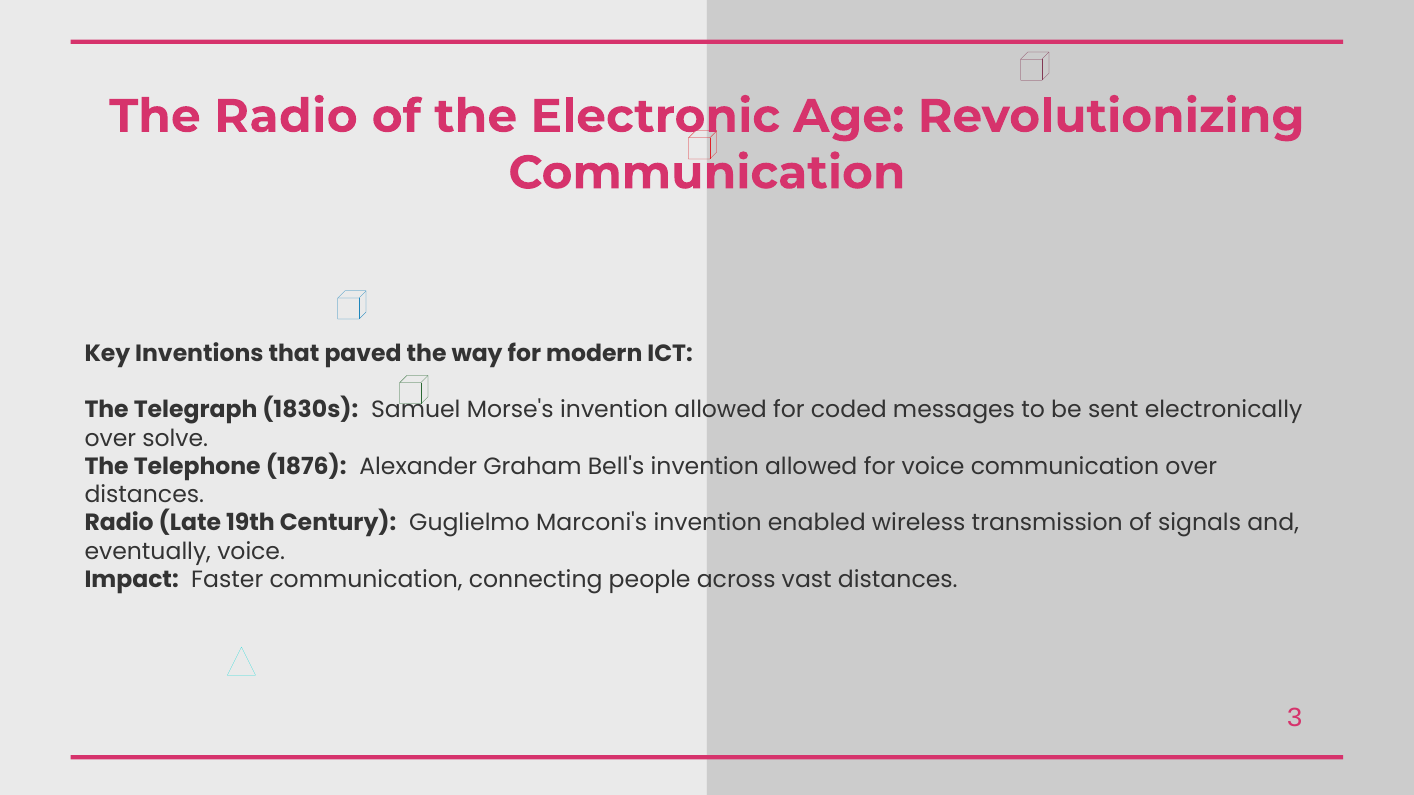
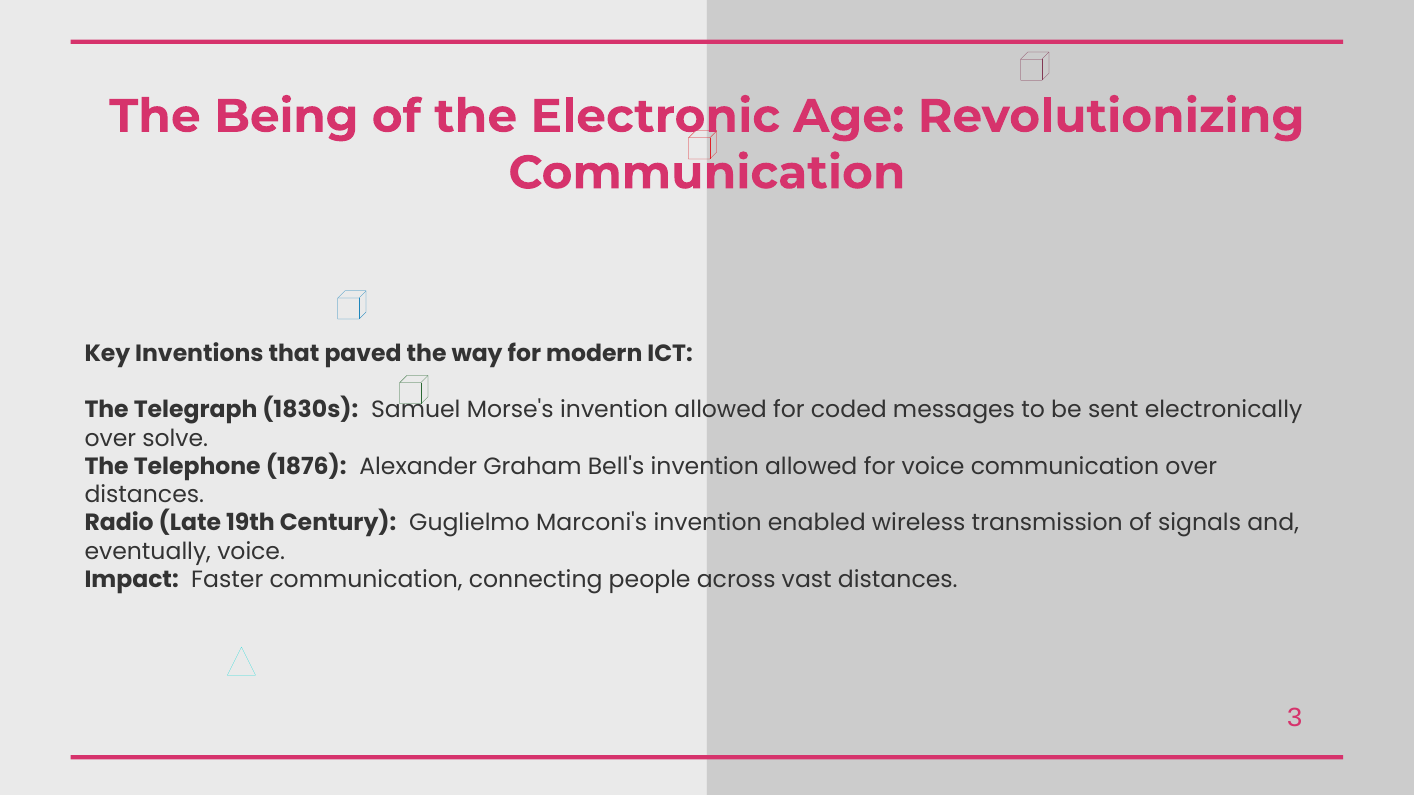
The Radio: Radio -> Being
